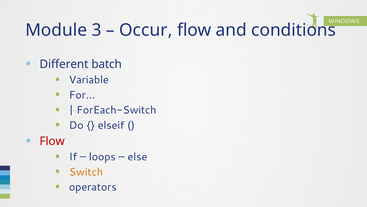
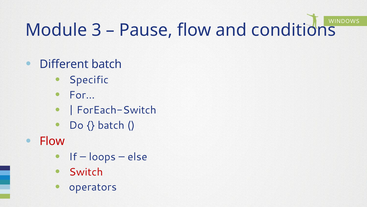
Occur: Occur -> Pause
Variable: Variable -> Specific
elseif at (111, 125): elseif -> batch
Switch colour: orange -> red
